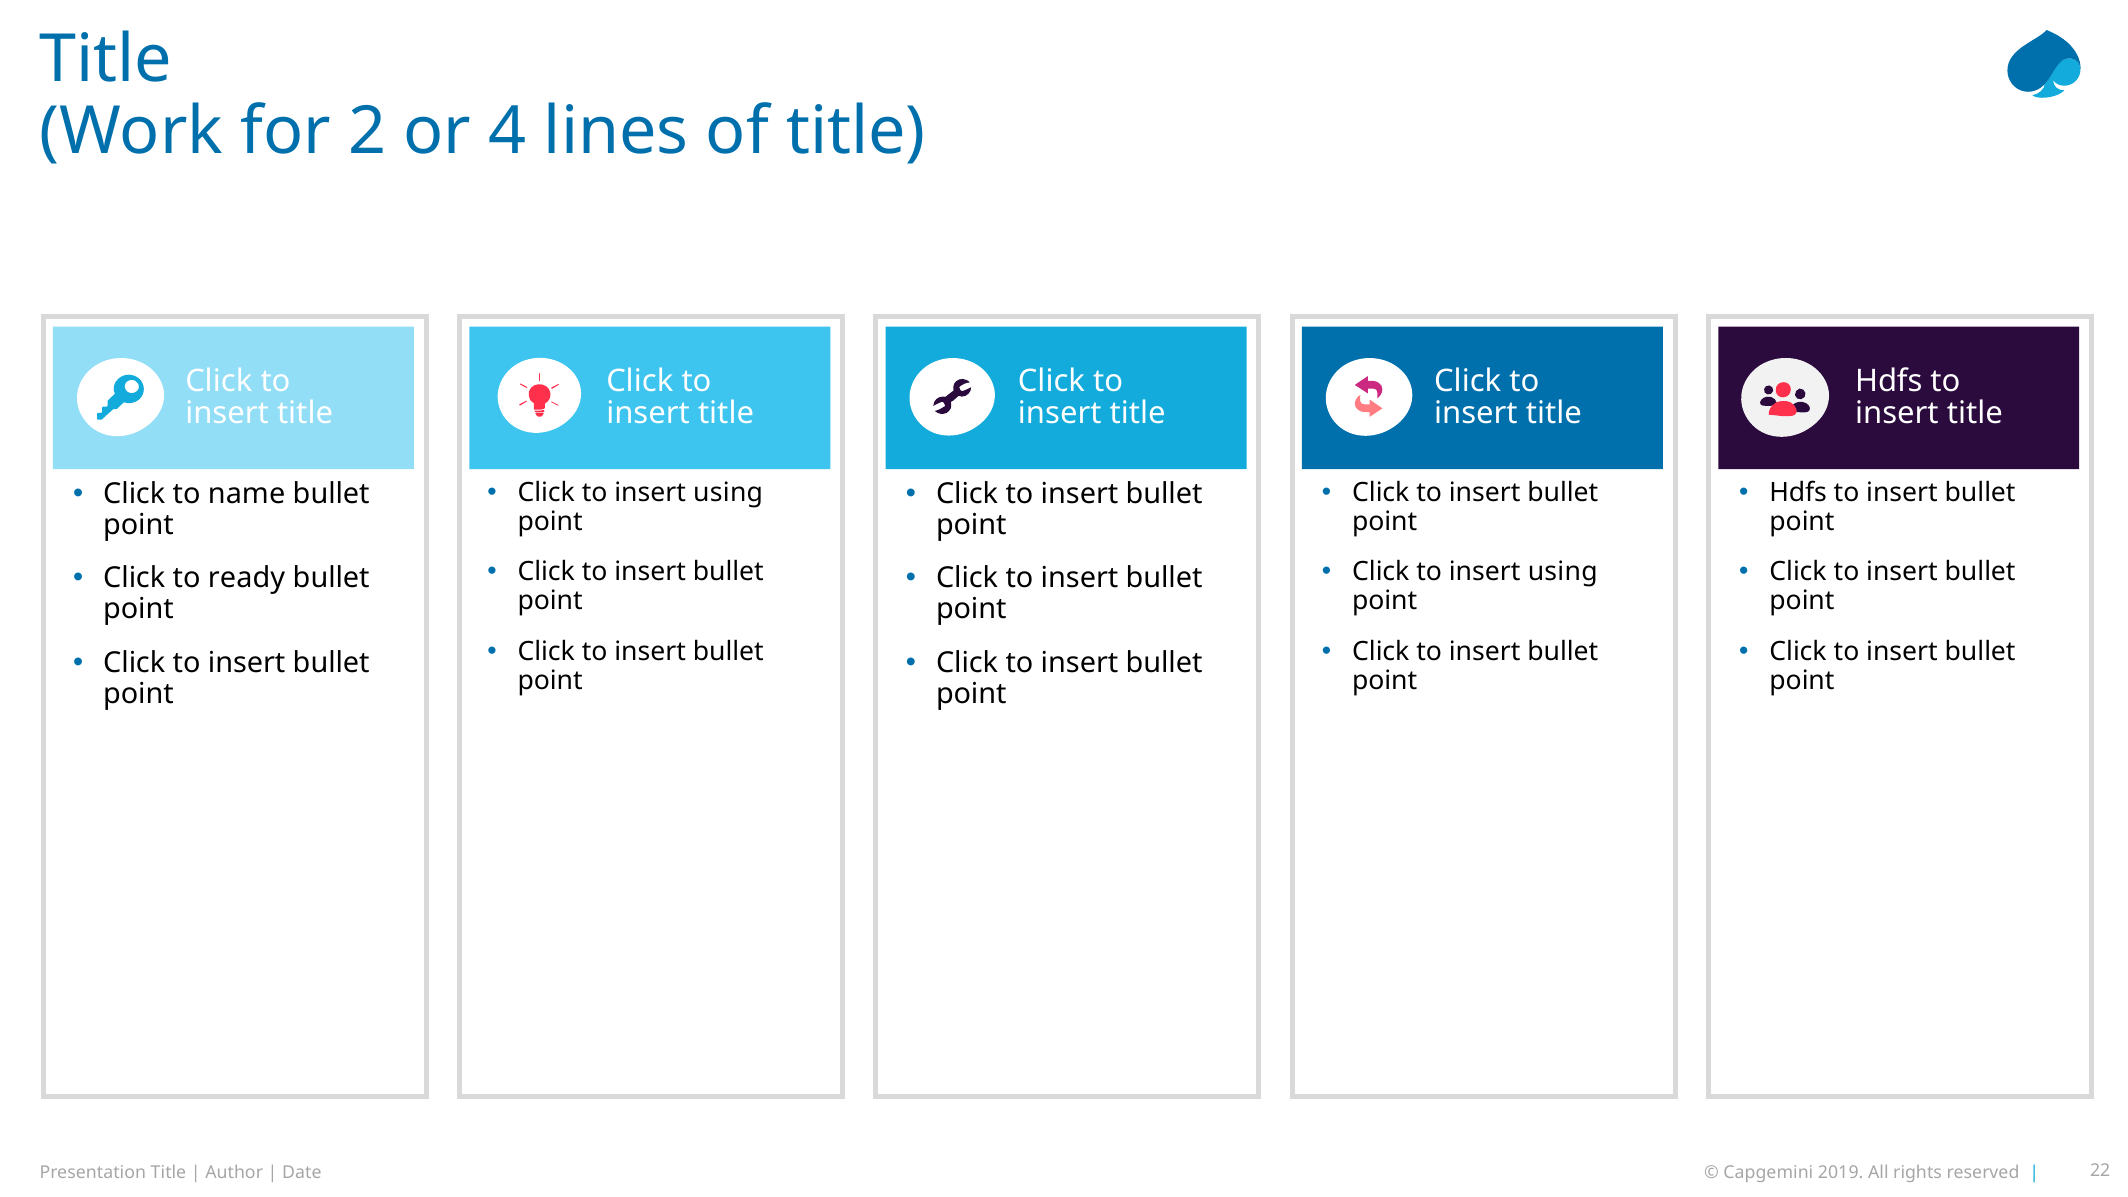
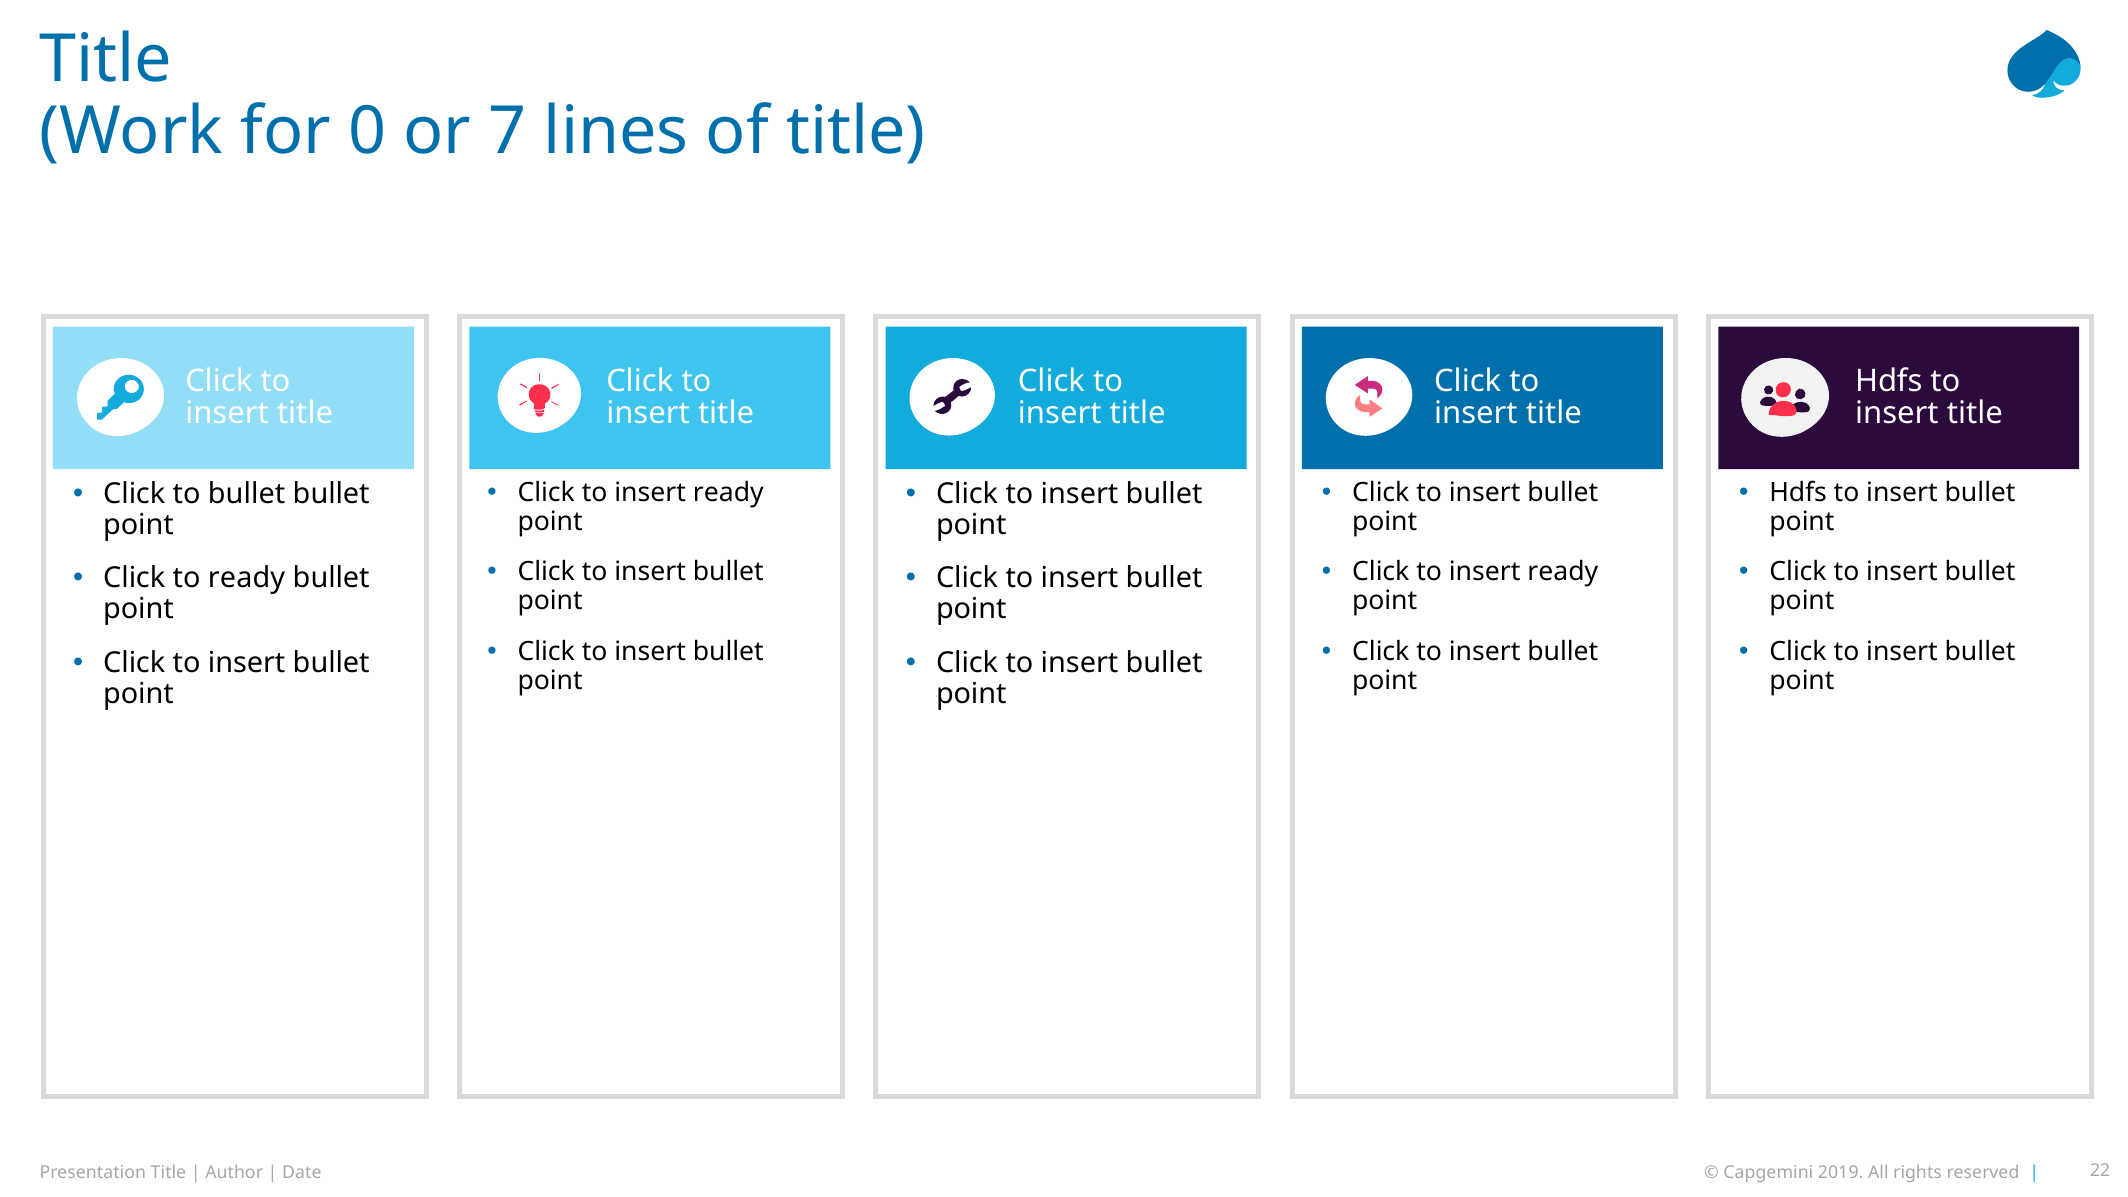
2: 2 -> 0
4: 4 -> 7
to name: name -> bullet
using at (728, 493): using -> ready
using at (1563, 572): using -> ready
